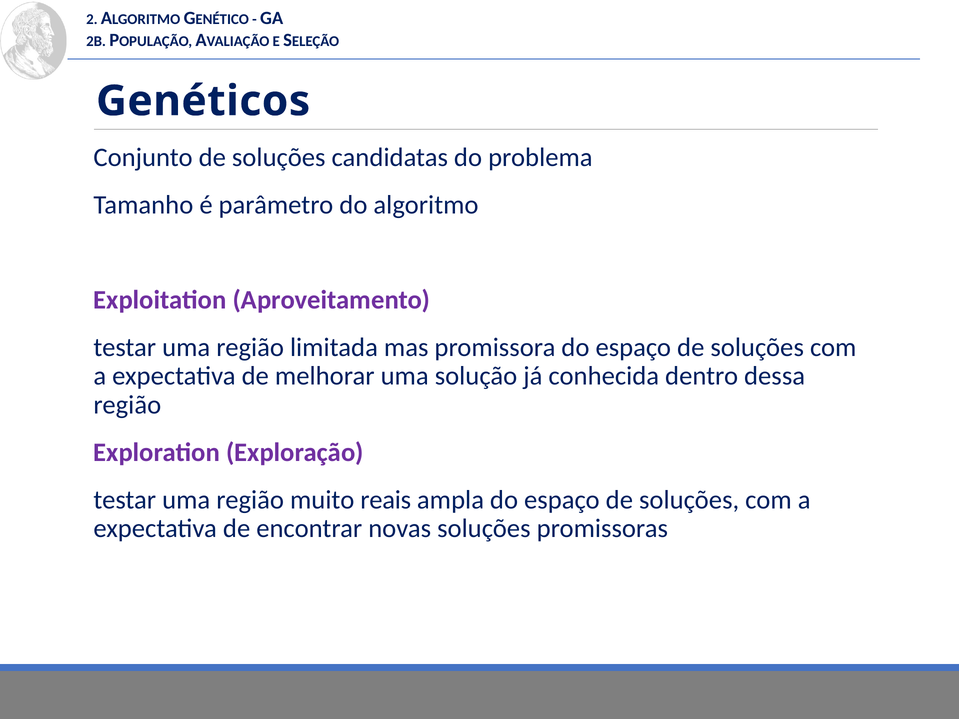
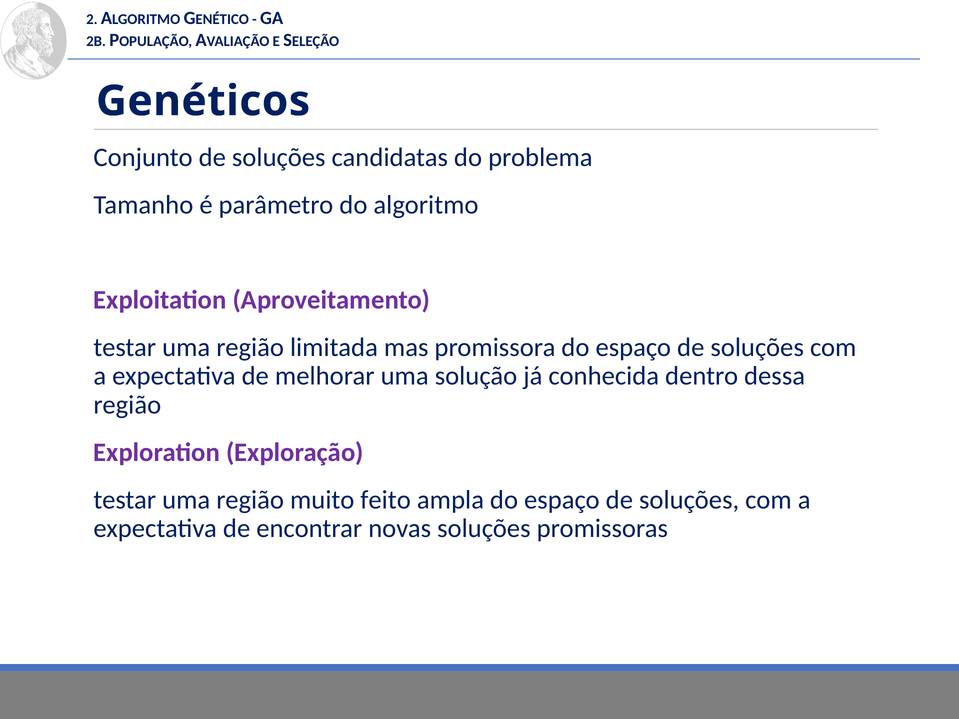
reais: reais -> feito
